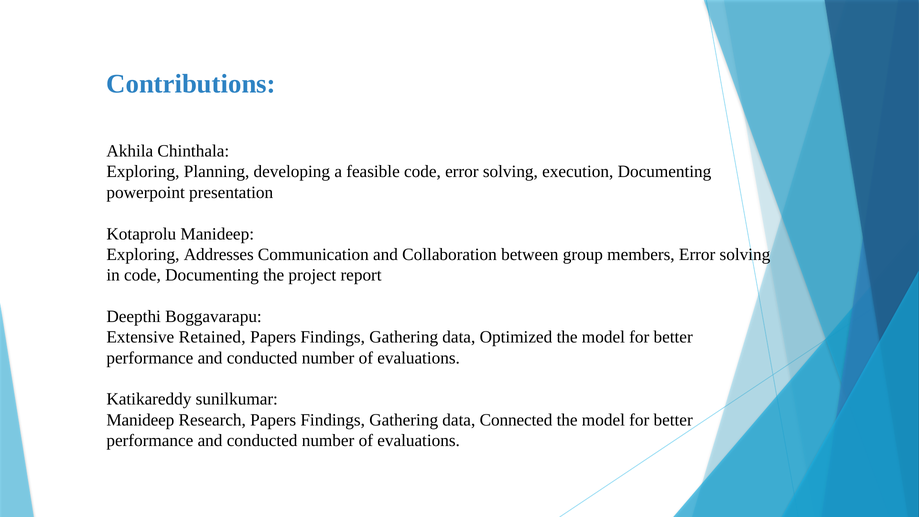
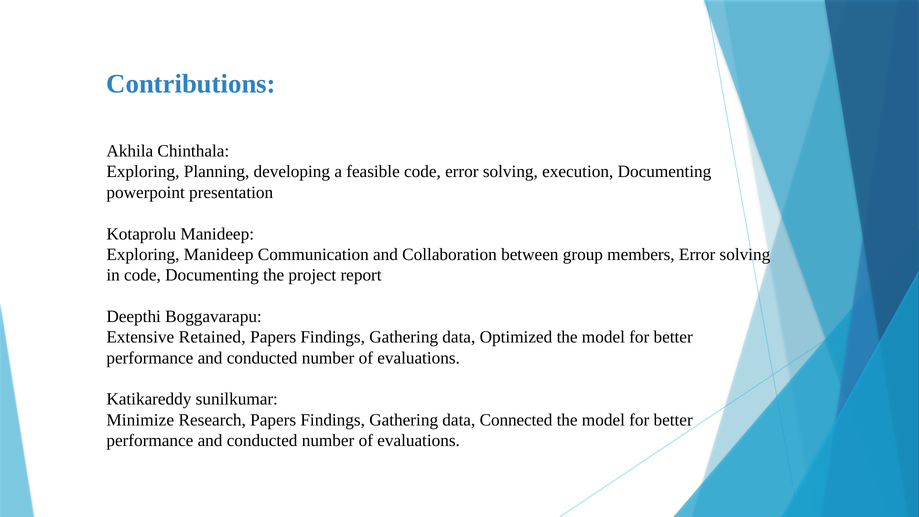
Exploring Addresses: Addresses -> Manideep
Manideep at (140, 420): Manideep -> Minimize
